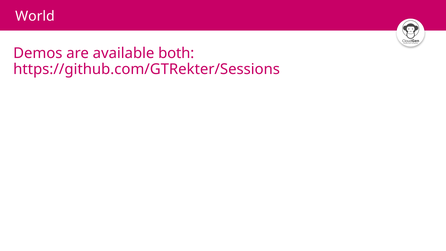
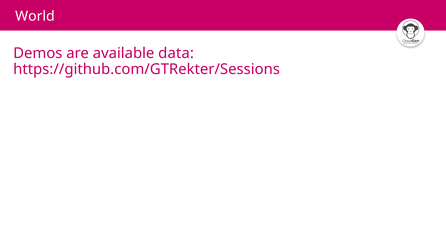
both: both -> data
